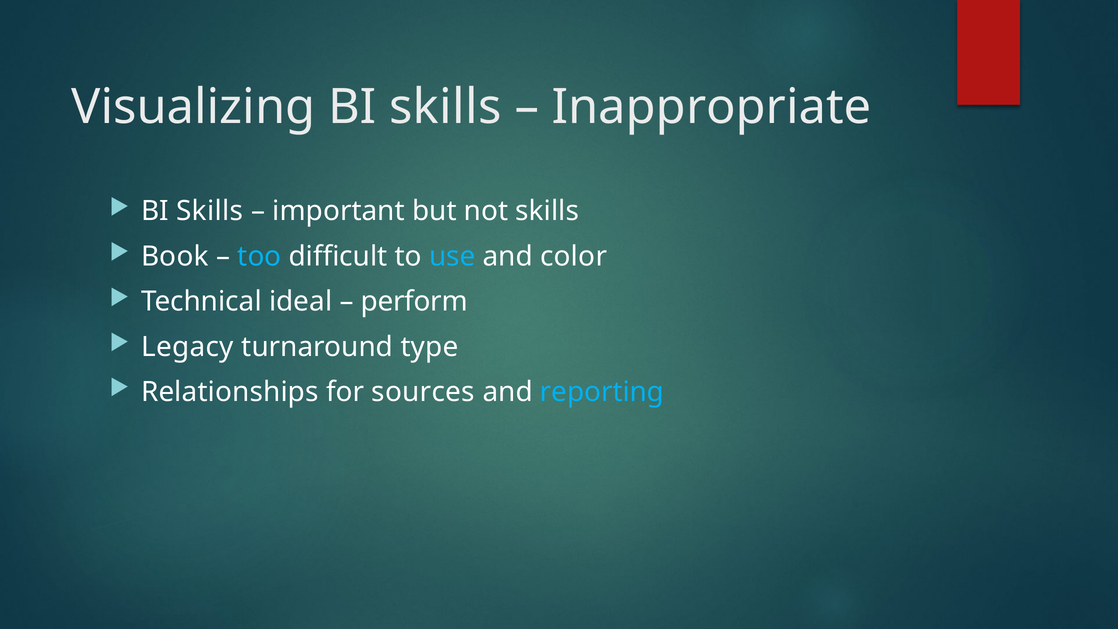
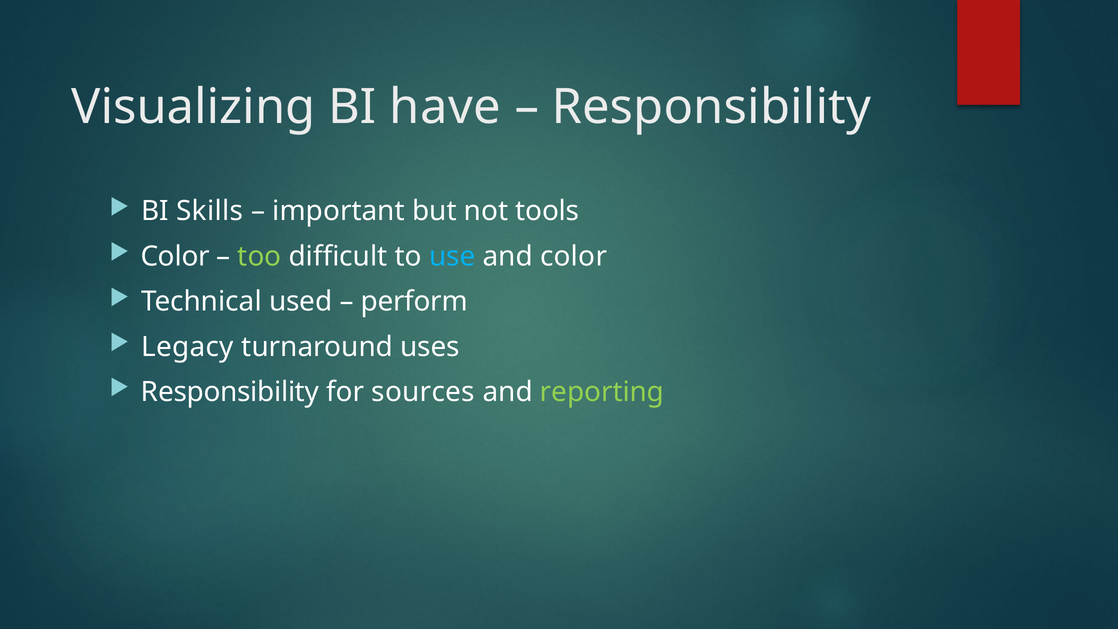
skills at (445, 107): skills -> have
Inappropriate at (711, 107): Inappropriate -> Responsibility
not skills: skills -> tools
Book at (175, 256): Book -> Color
too colour: light blue -> light green
ideal: ideal -> used
type: type -> uses
Relationships at (230, 392): Relationships -> Responsibility
reporting colour: light blue -> light green
